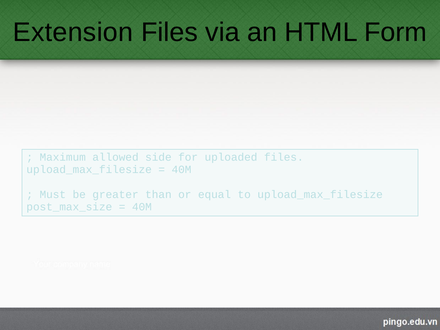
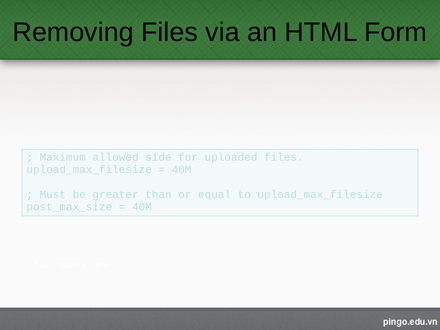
Extension: Extension -> Removing
